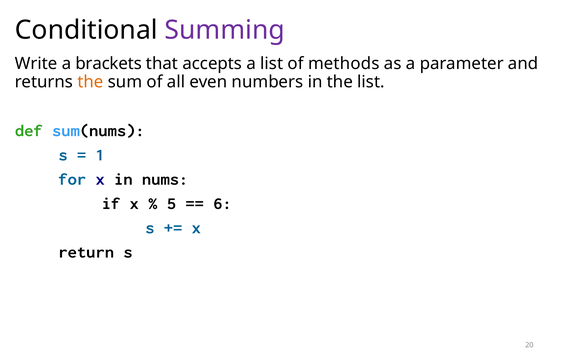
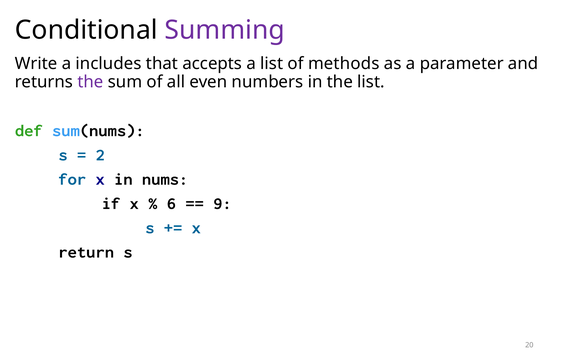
brackets: brackets -> includes
the at (90, 82) colour: orange -> purple
1: 1 -> 2
5: 5 -> 6
6: 6 -> 9
